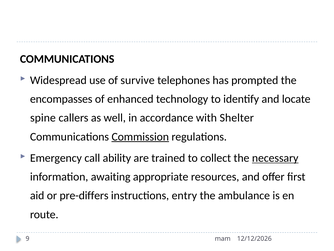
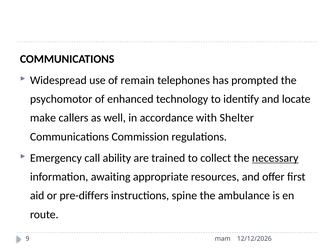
survive: survive -> remain
encompasses: encompasses -> psychomotor
spine: spine -> make
Commission underline: present -> none
entry: entry -> spine
